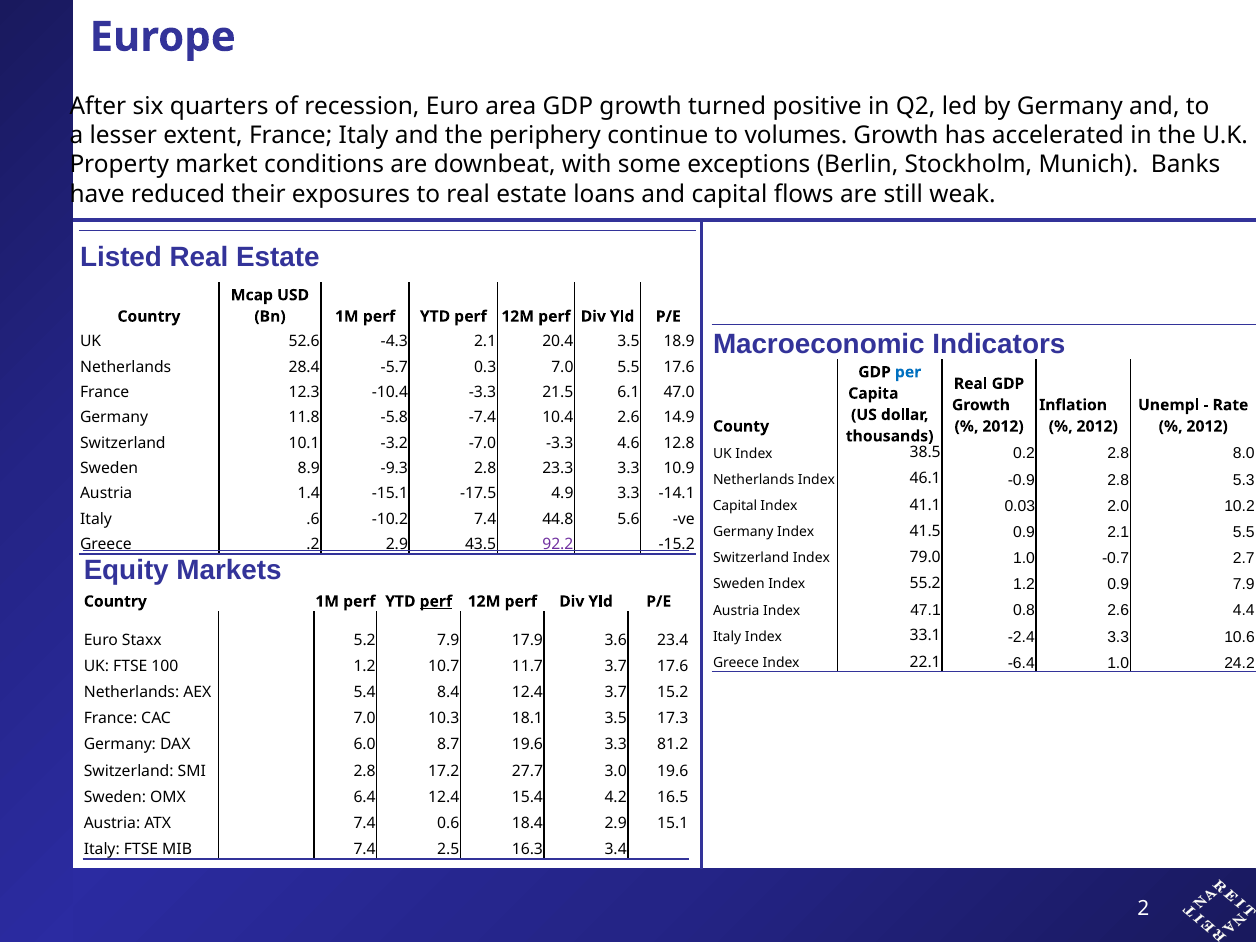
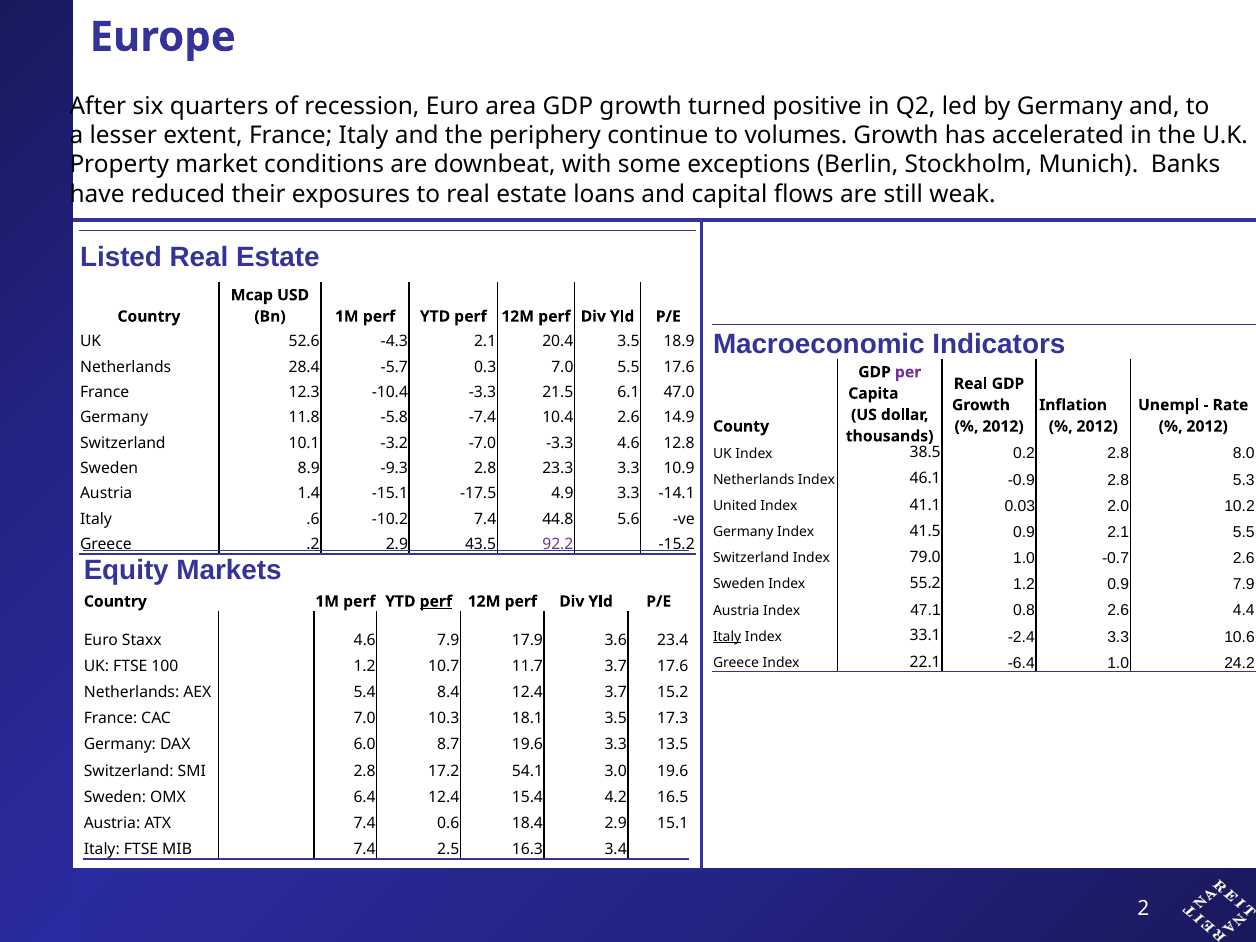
per colour: blue -> purple
Capital at (735, 506): Capital -> United
-0.7 2.7: 2.7 -> 2.6
Italy at (727, 637) underline: none -> present
Staxx 5.2: 5.2 -> 4.6
81.2: 81.2 -> 13.5
27.7: 27.7 -> 54.1
